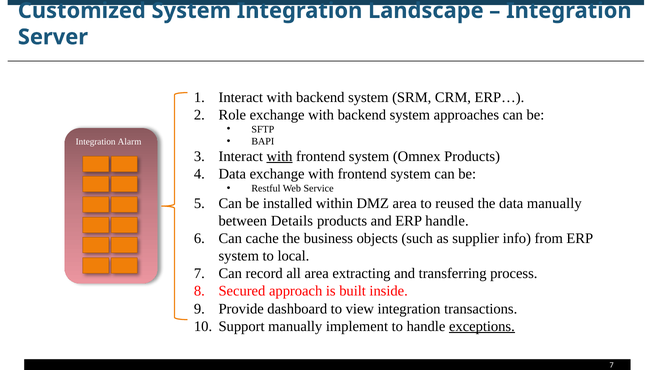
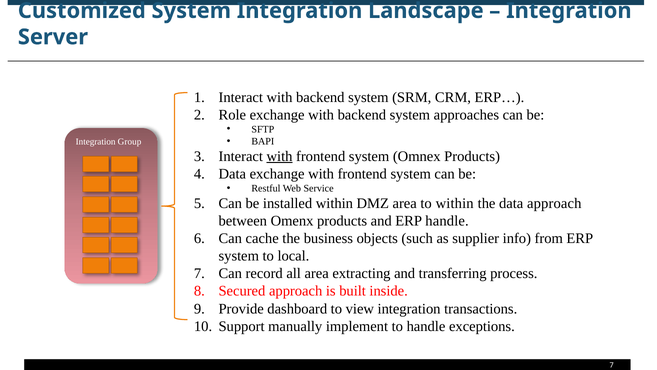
Alarm: Alarm -> Group
to reused: reused -> within
data manually: manually -> approach
Details: Details -> Omenx
exceptions underline: present -> none
